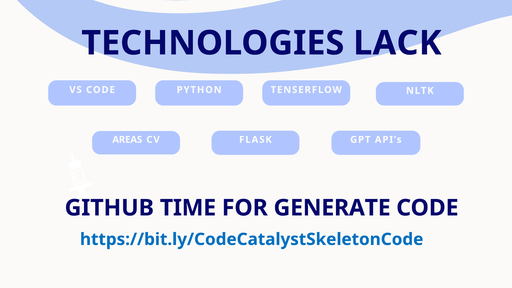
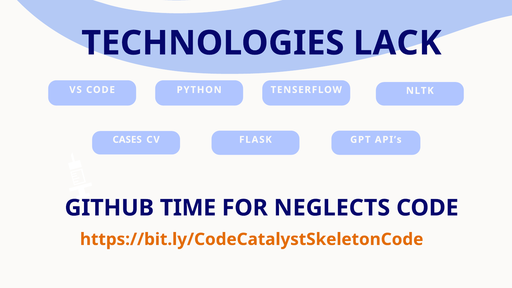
AREAS: AREAS -> CASES
GENERATE: GENERATE -> NEGLECTS
https://bit.ly/CodeCatalystSkeletonCode colour: blue -> orange
